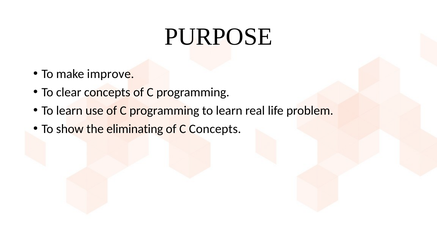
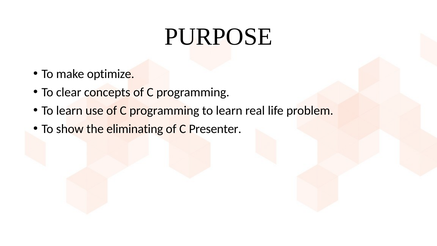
improve: improve -> optimize
C Concepts: Concepts -> Presenter
